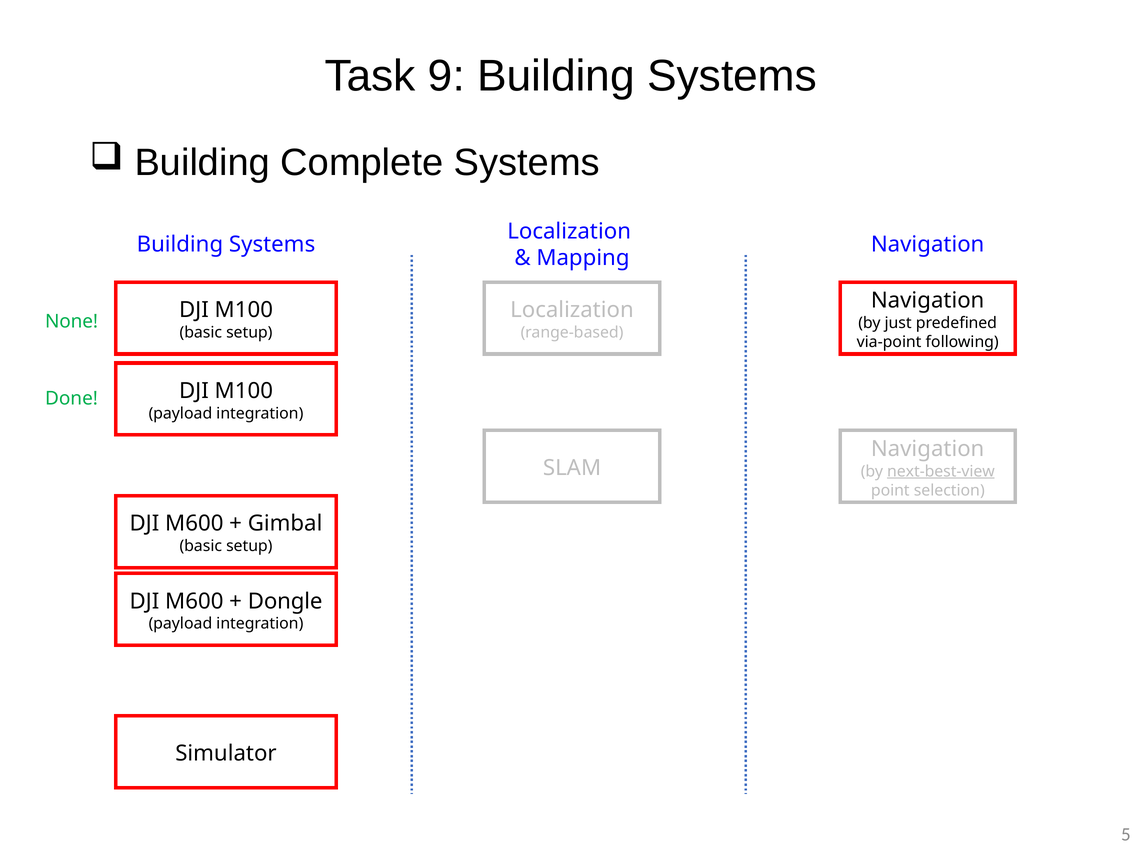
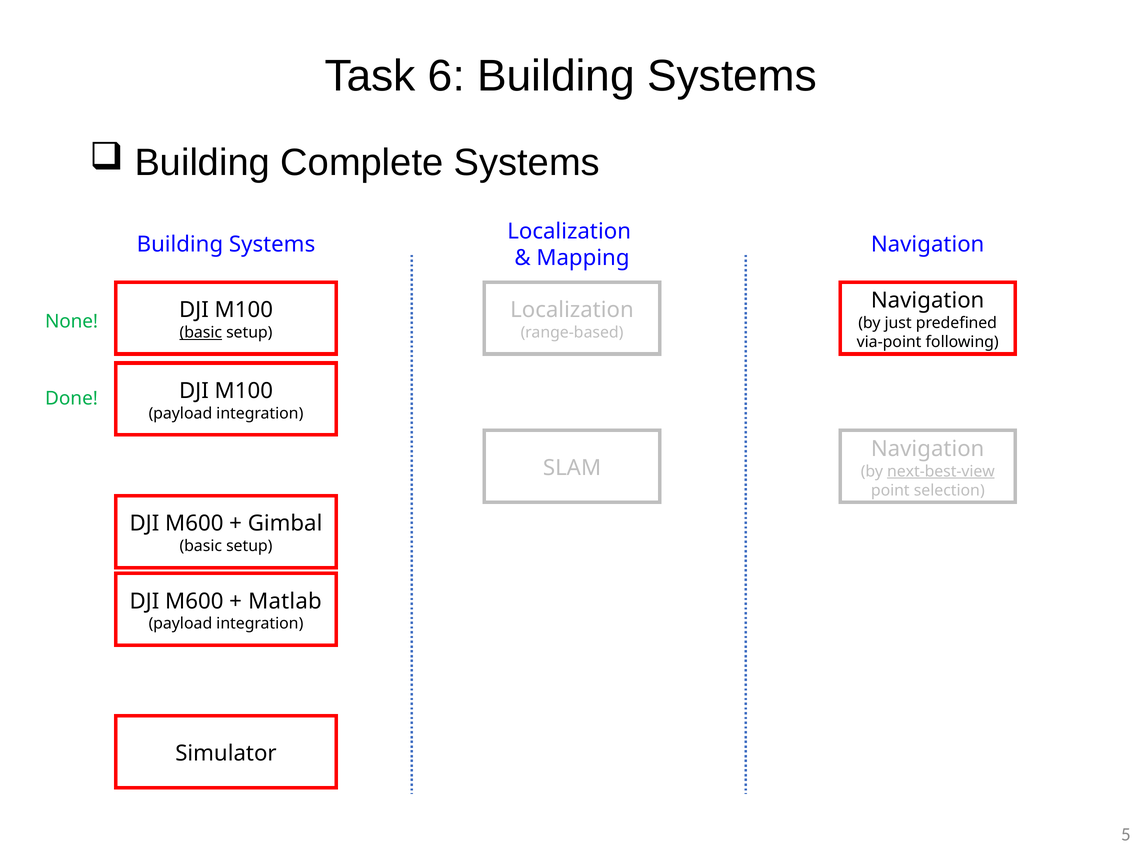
9: 9 -> 6
basic at (201, 333) underline: none -> present
Dongle: Dongle -> Matlab
